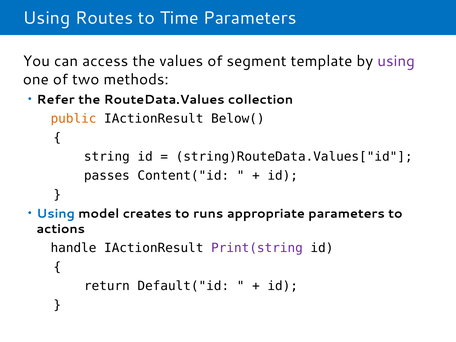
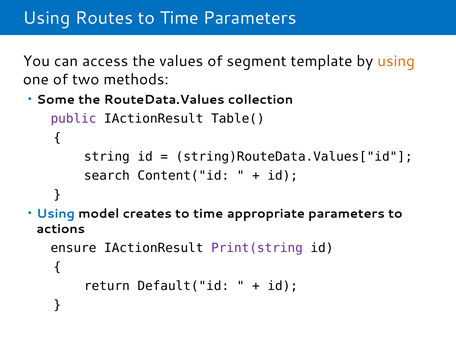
using at (396, 61) colour: purple -> orange
Refer: Refer -> Some
public colour: orange -> purple
Below(: Below( -> Table(
passes: passes -> search
runs at (208, 214): runs -> time
handle: handle -> ensure
